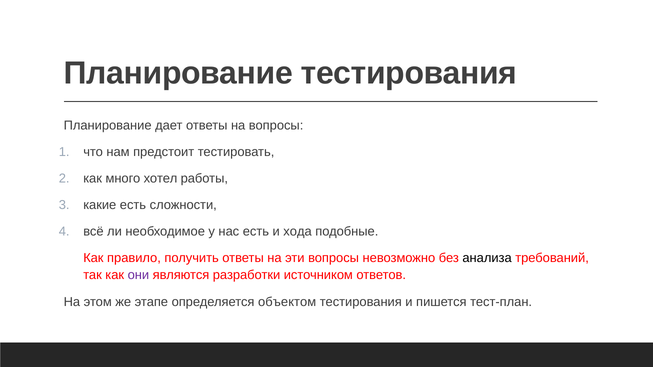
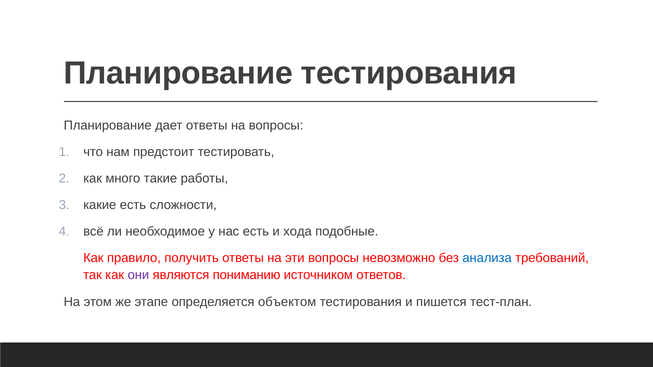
хотел: хотел -> такие
анализа colour: black -> blue
разработки: разработки -> пониманию
